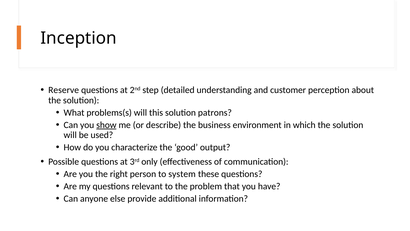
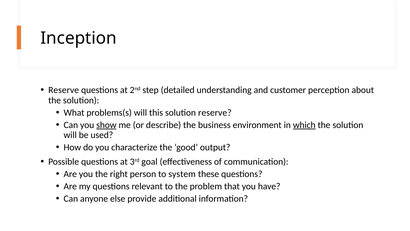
solution patrons: patrons -> reserve
which underline: none -> present
only: only -> goal
